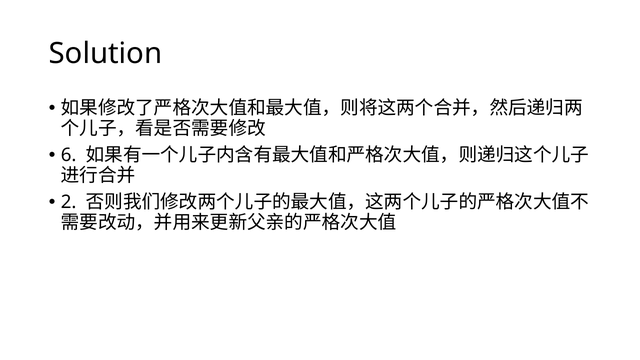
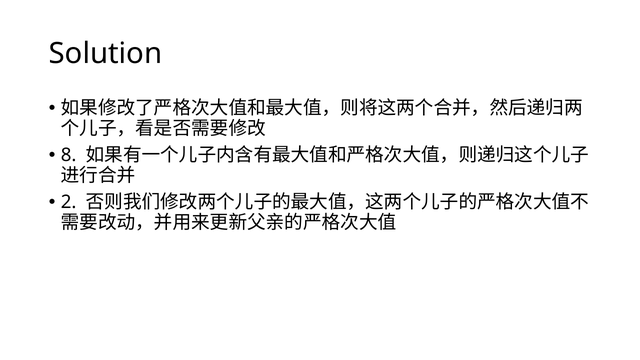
6: 6 -> 8
